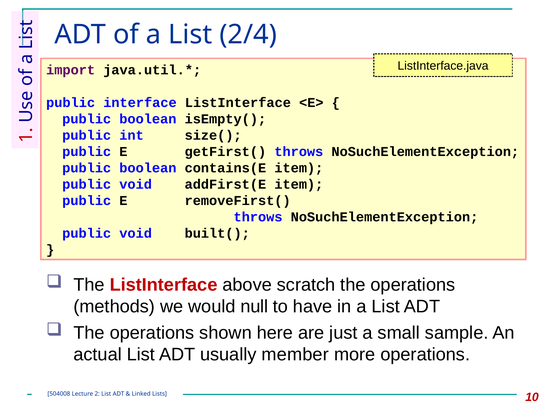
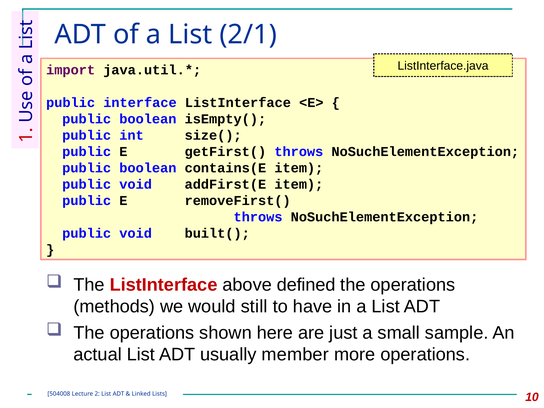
2/4: 2/4 -> 2/1
scratch: scratch -> defined
null: null -> still
